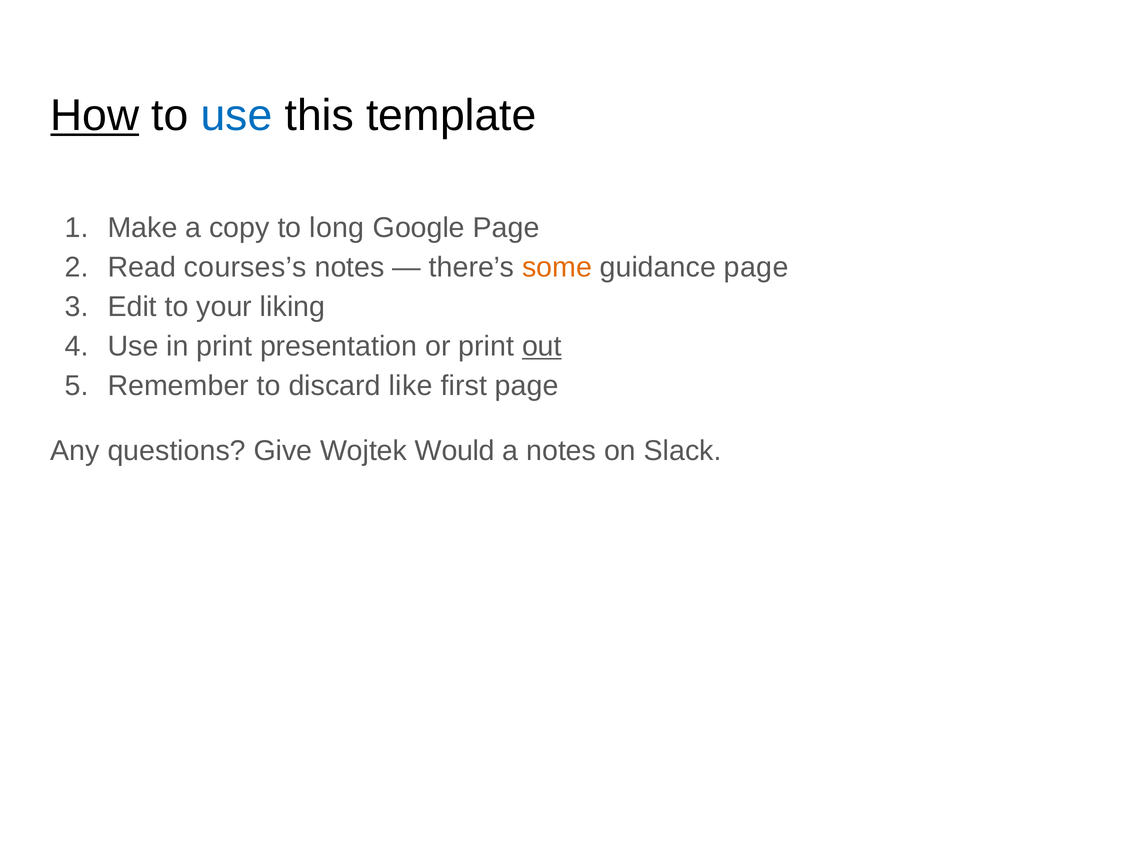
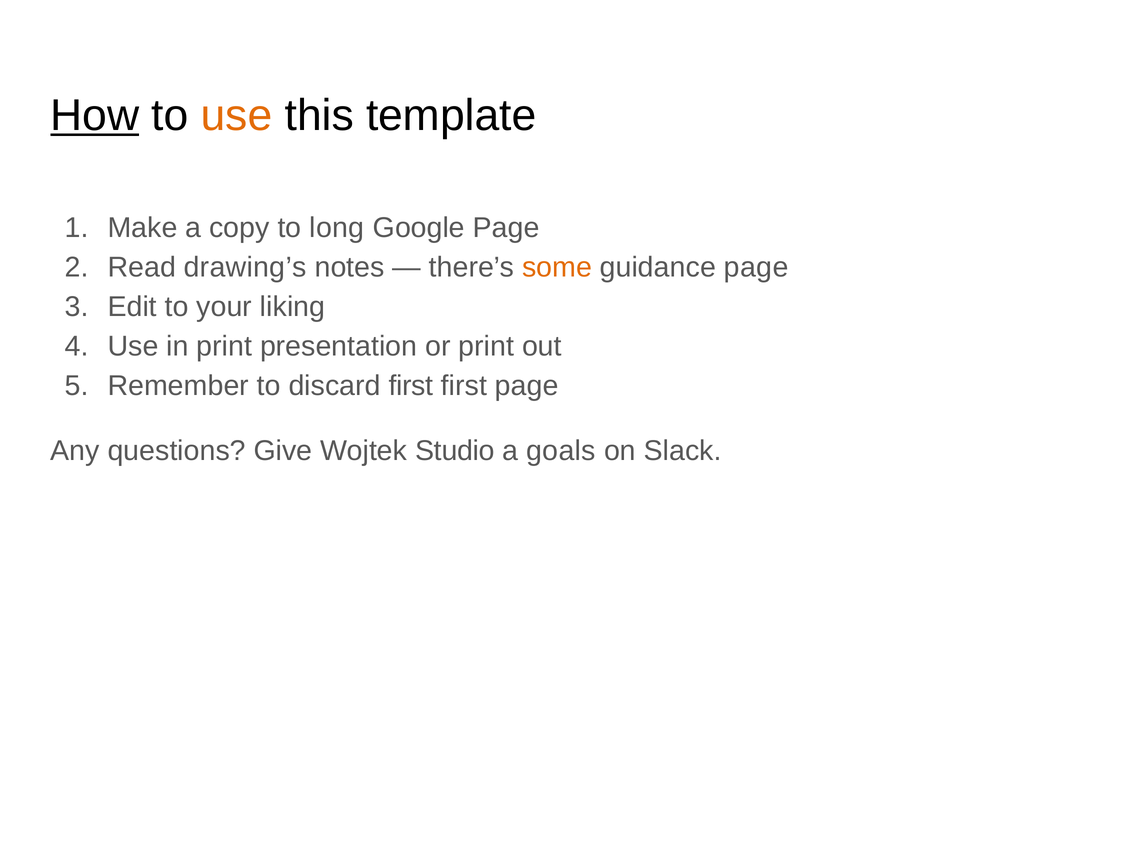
use at (237, 115) colour: blue -> orange
courses’s: courses’s -> drawing’s
out underline: present -> none
discard like: like -> first
Would: Would -> Studio
a notes: notes -> goals
